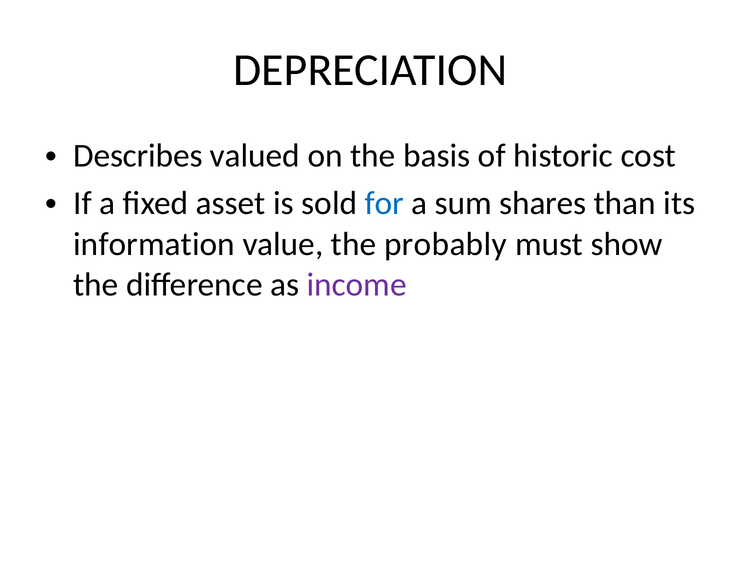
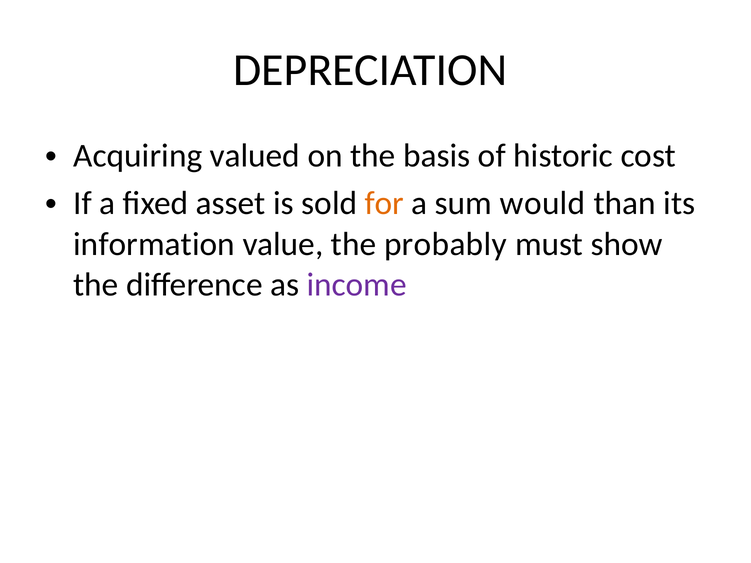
Describes: Describes -> Acquiring
for colour: blue -> orange
shares: shares -> would
